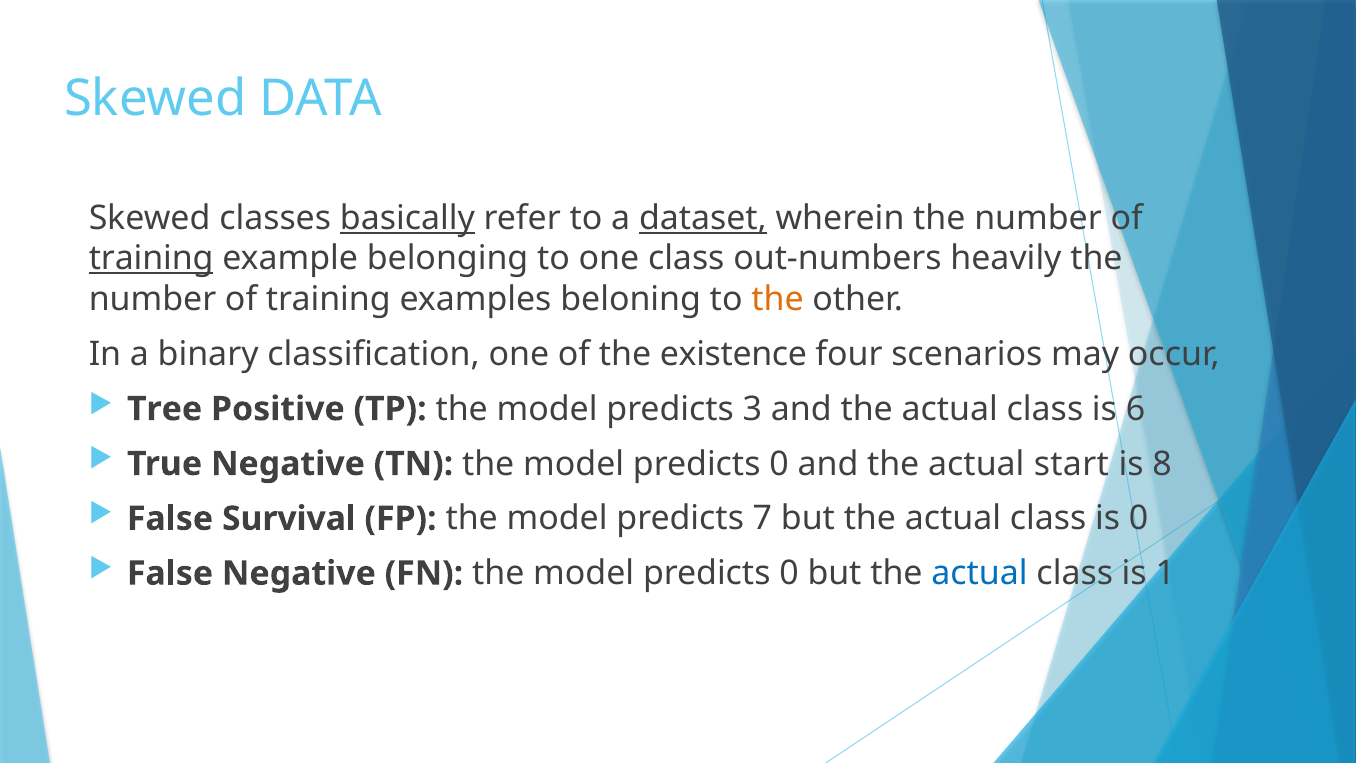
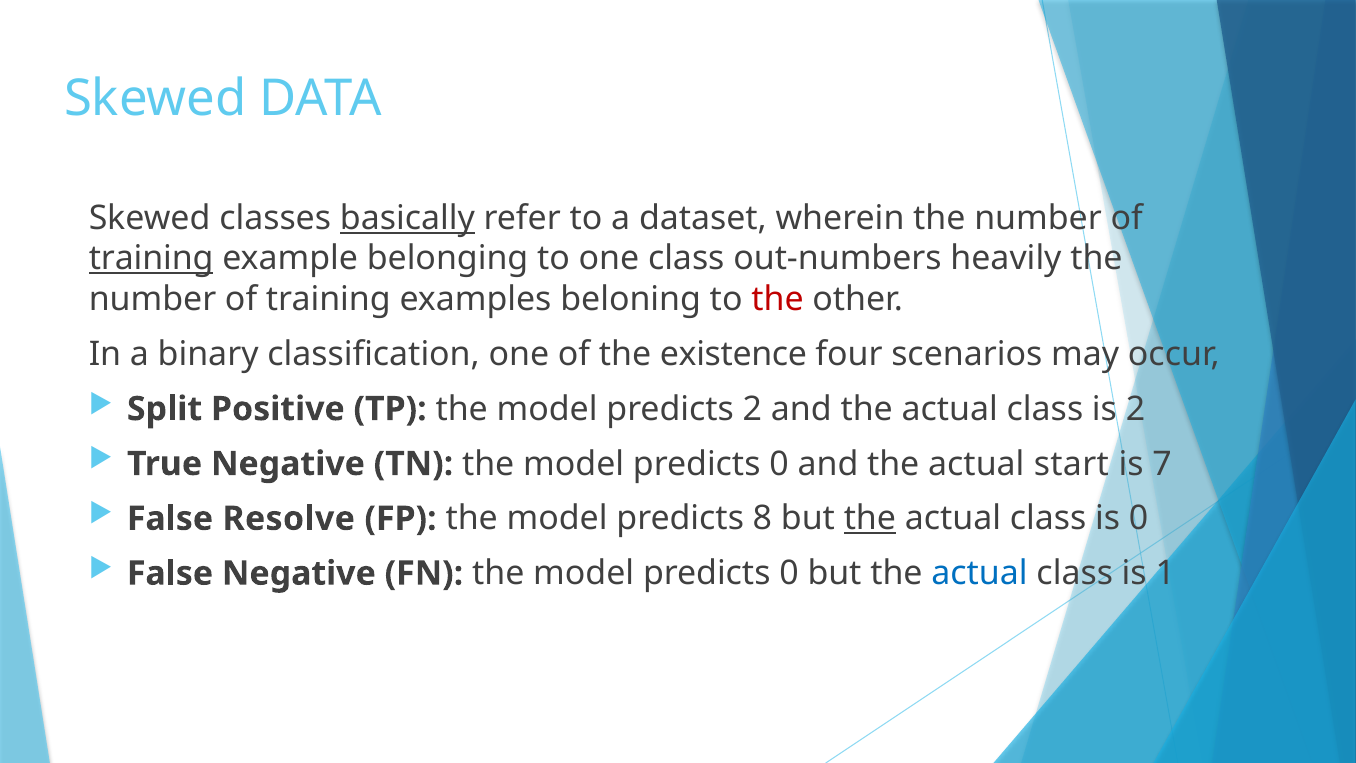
dataset underline: present -> none
the at (778, 299) colour: orange -> red
Tree: Tree -> Split
predicts 3: 3 -> 2
is 6: 6 -> 2
8: 8 -> 7
Survival: Survival -> Resolve
7: 7 -> 8
the at (870, 518) underline: none -> present
